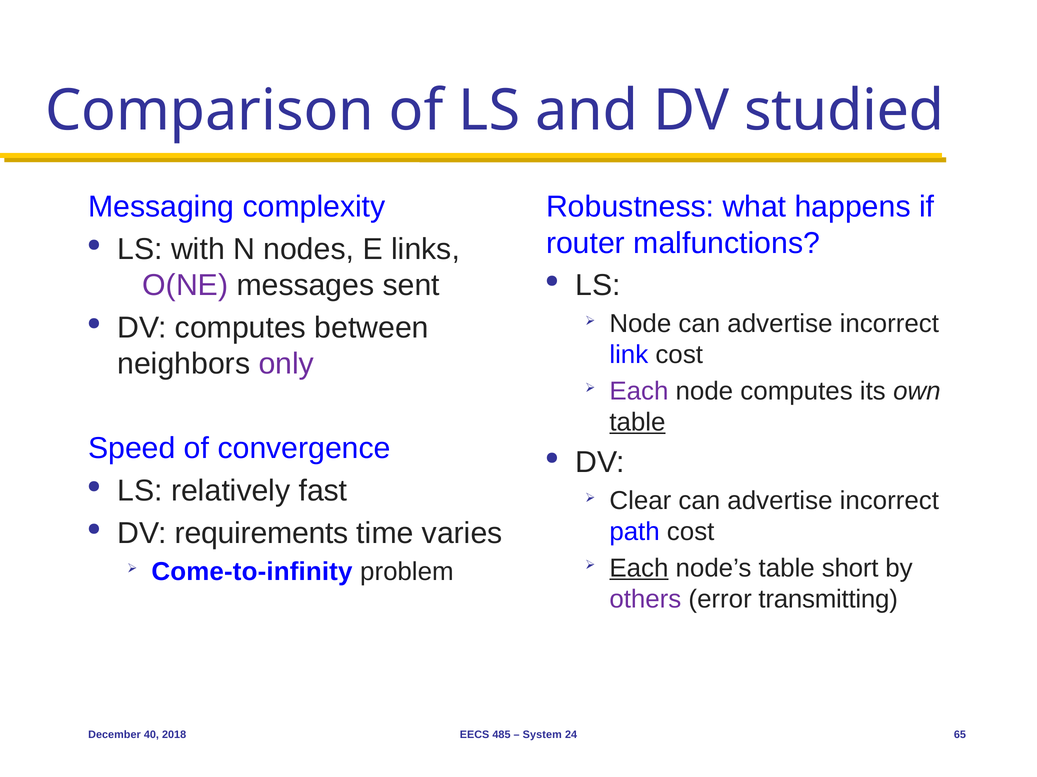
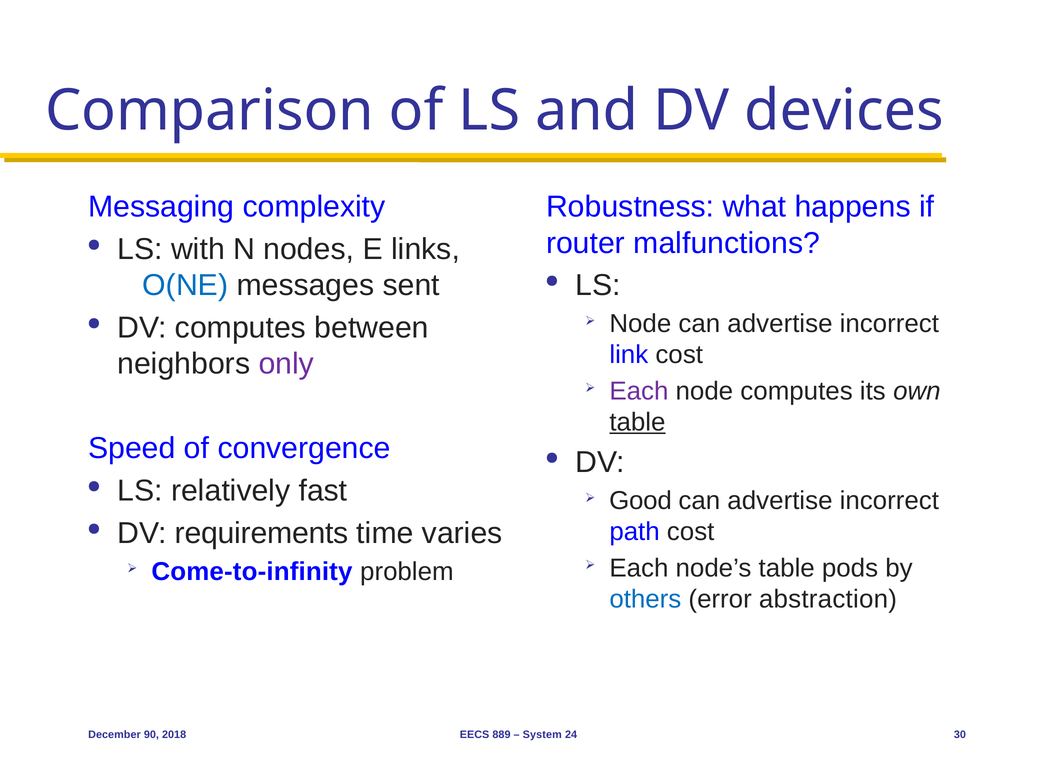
studied: studied -> devices
O(NE colour: purple -> blue
Clear: Clear -> Good
Each at (639, 569) underline: present -> none
short: short -> pods
others colour: purple -> blue
transmitting: transmitting -> abstraction
40: 40 -> 90
485: 485 -> 889
65: 65 -> 30
